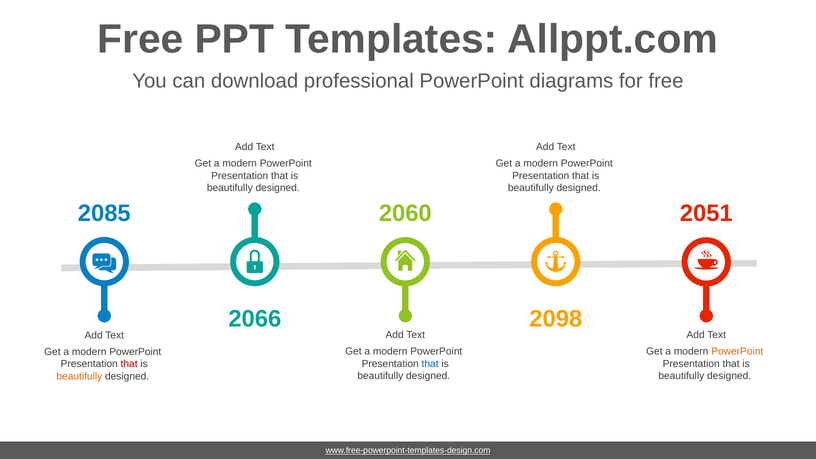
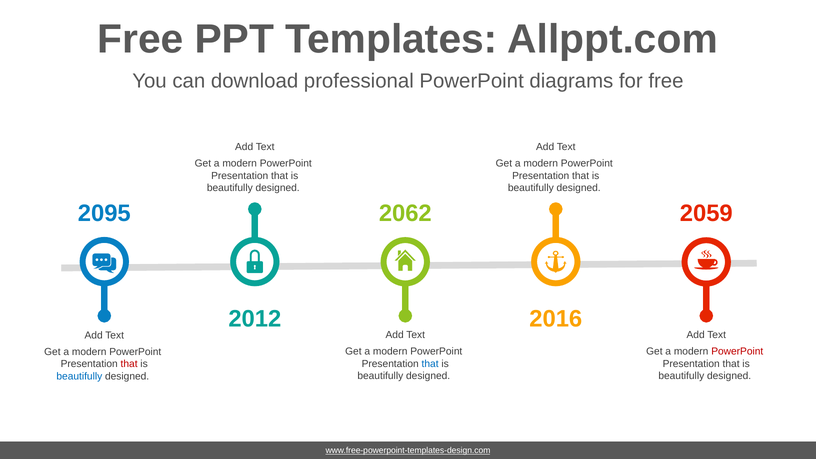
2051: 2051 -> 2059
2060: 2060 -> 2062
2085: 2085 -> 2095
2066: 2066 -> 2012
2098: 2098 -> 2016
PowerPoint at (737, 351) colour: orange -> red
beautifully at (79, 376) colour: orange -> blue
